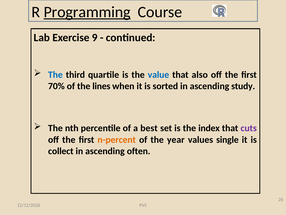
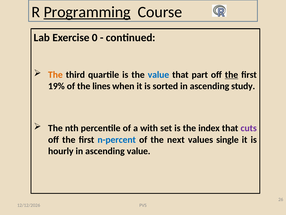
9: 9 -> 0
The at (55, 75) colour: blue -> orange
also: also -> part
the at (232, 75) underline: none -> present
70%: 70% -> 19%
best: best -> with
n-percent colour: orange -> blue
year: year -> next
collect: collect -> hourly
ascending often: often -> value
